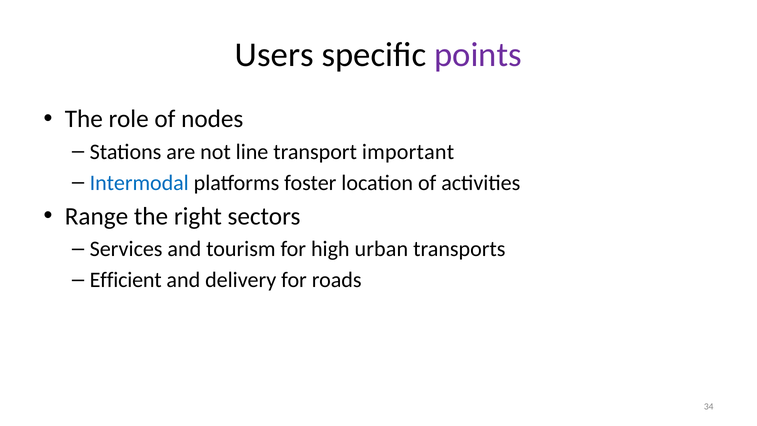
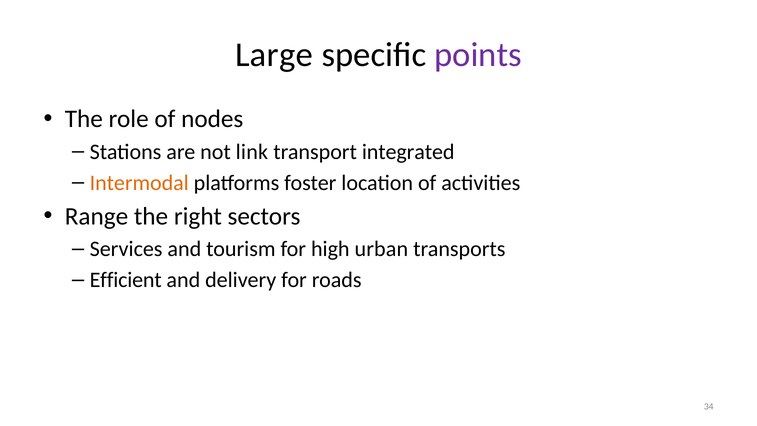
Users: Users -> Large
line: line -> link
important: important -> integrated
Intermodal colour: blue -> orange
